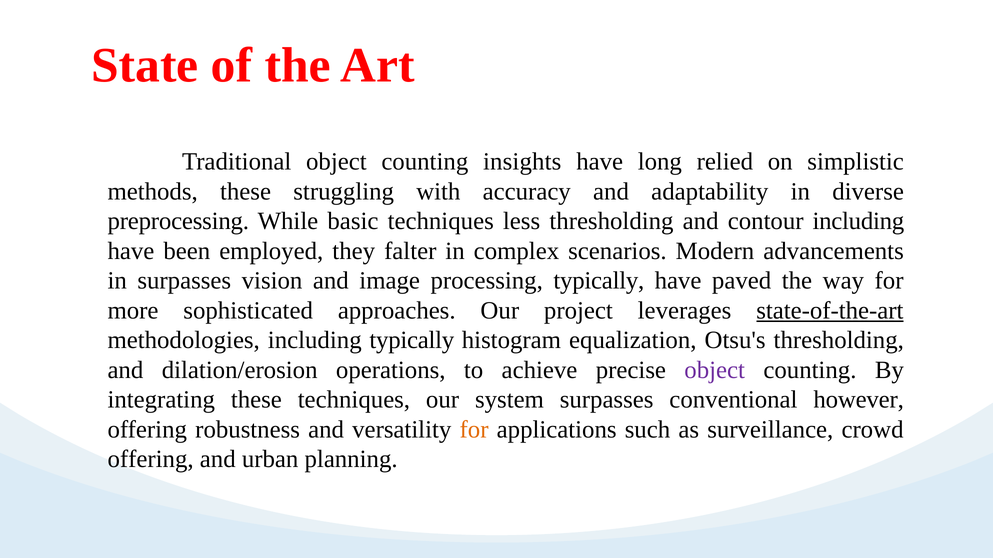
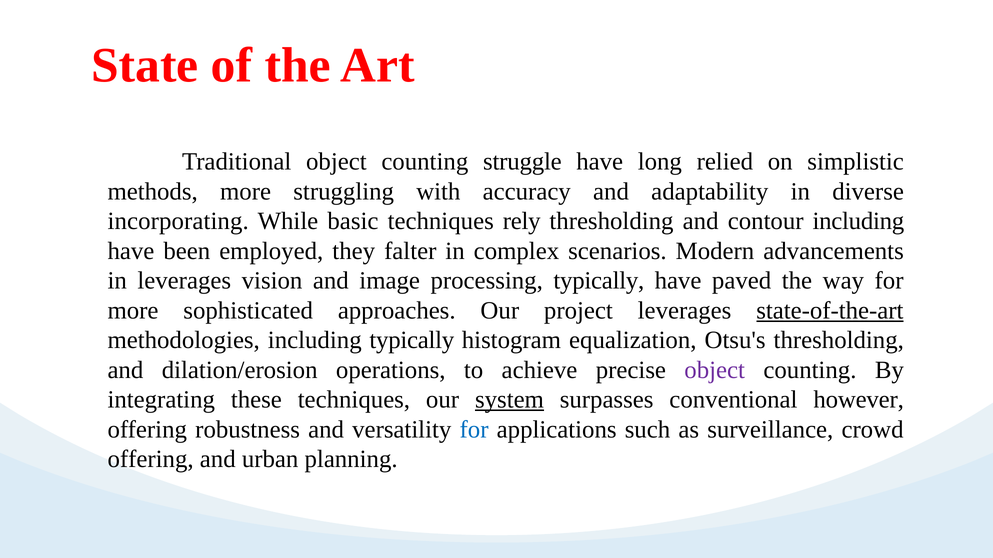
insights: insights -> struggle
methods these: these -> more
preprocessing: preprocessing -> incorporating
less: less -> rely
in surpasses: surpasses -> leverages
system underline: none -> present
for at (474, 430) colour: orange -> blue
